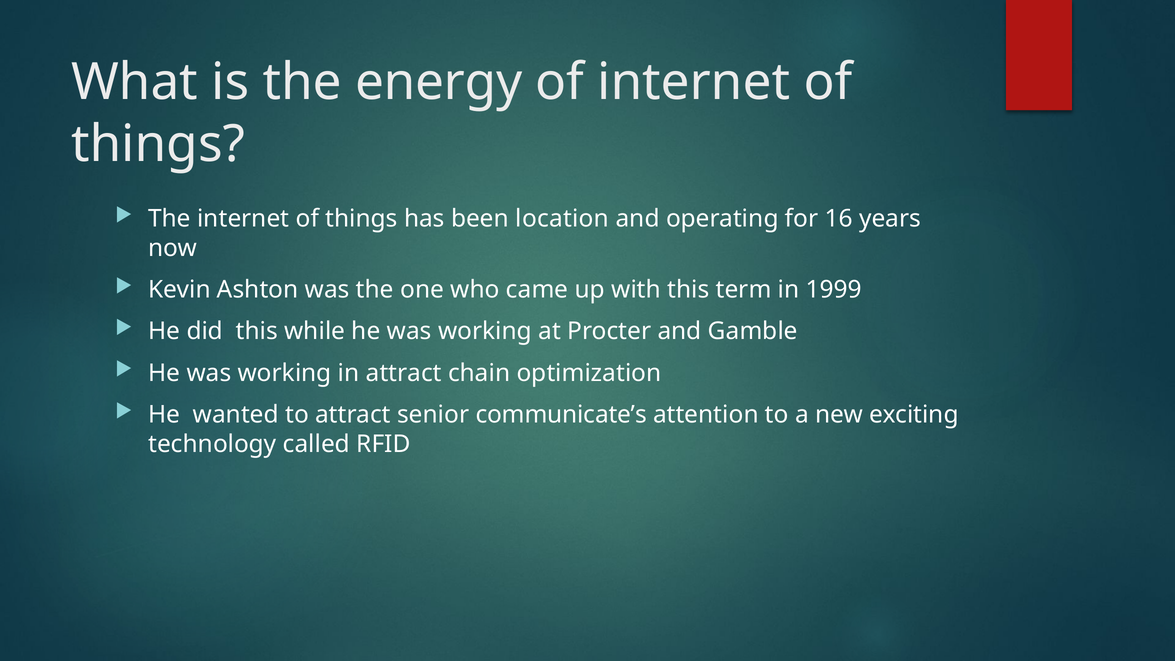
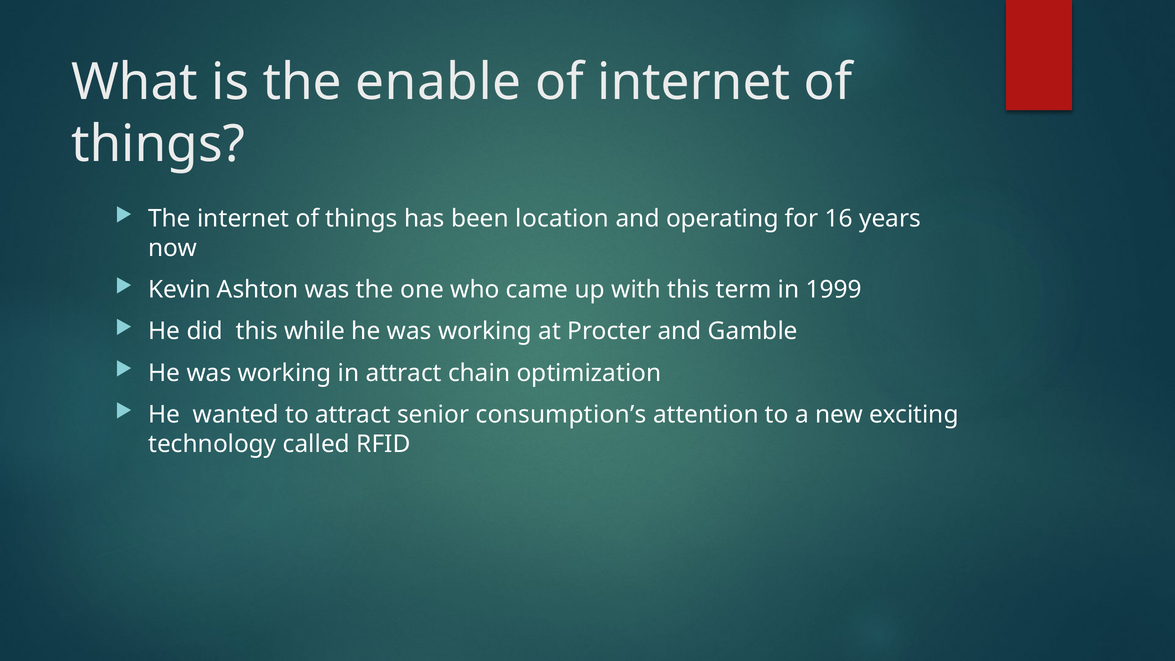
energy: energy -> enable
communicate’s: communicate’s -> consumption’s
